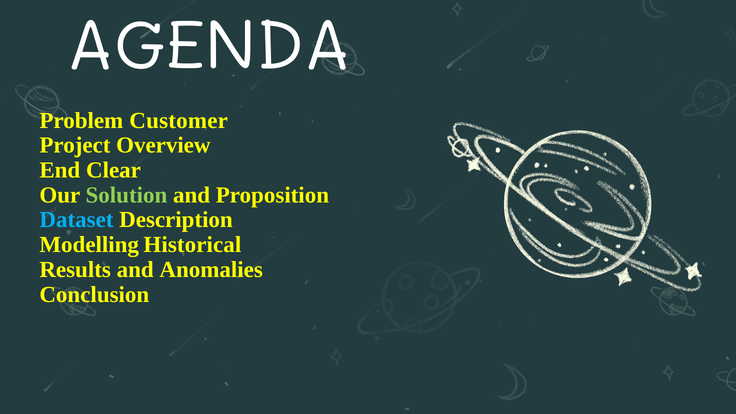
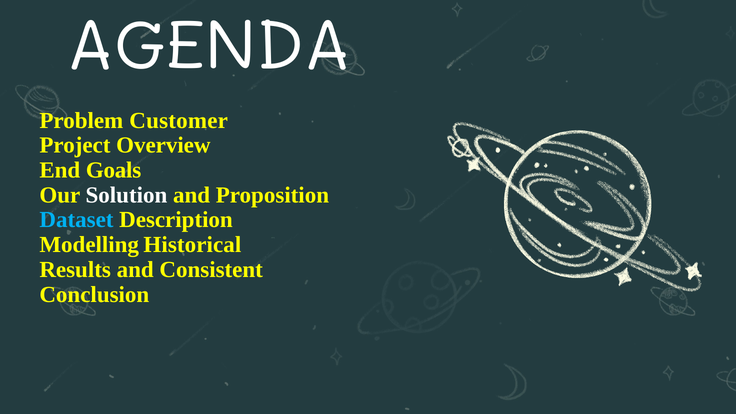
Clear: Clear -> Goals
Solution colour: light green -> white
Anomalies: Anomalies -> Consistent
